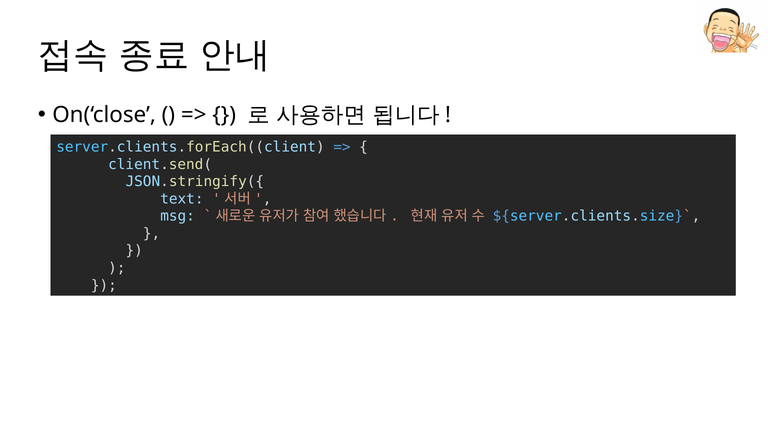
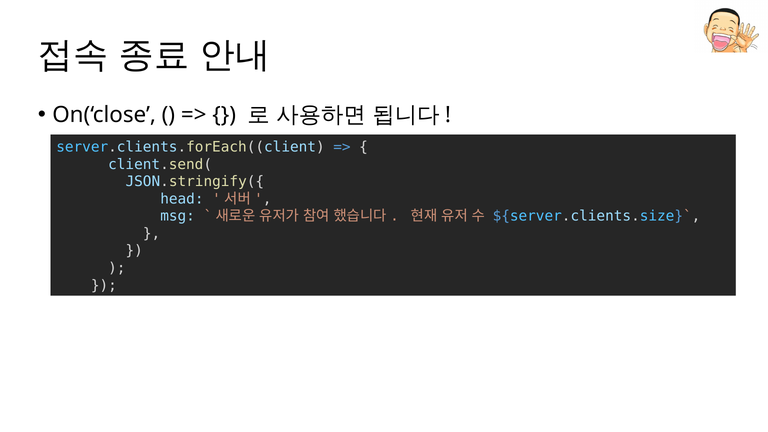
text: text -> head
